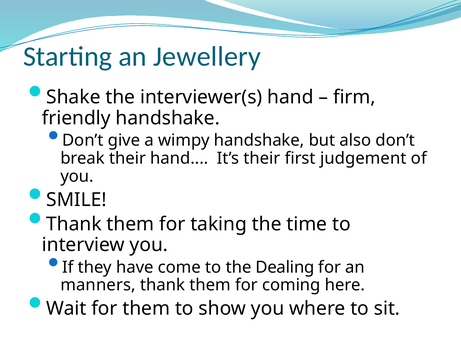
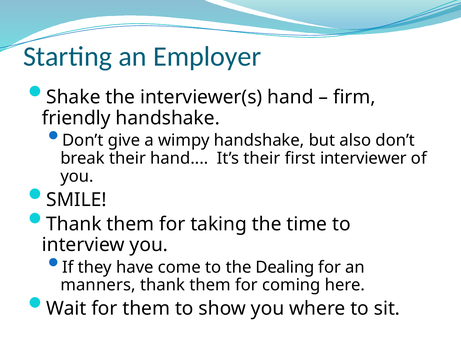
Jewellery: Jewellery -> Employer
judgement: judgement -> interviewer
